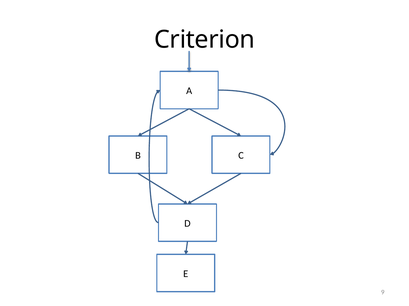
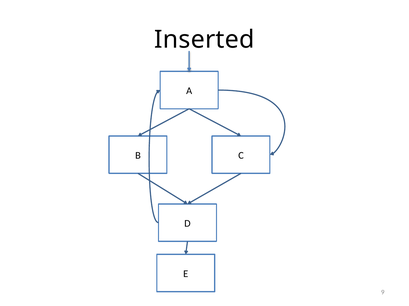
Criterion: Criterion -> Inserted
